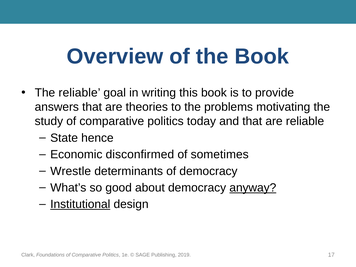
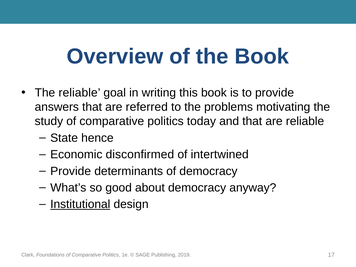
theories: theories -> referred
sometimes: sometimes -> intertwined
Wrestle at (71, 171): Wrestle -> Provide
anyway underline: present -> none
